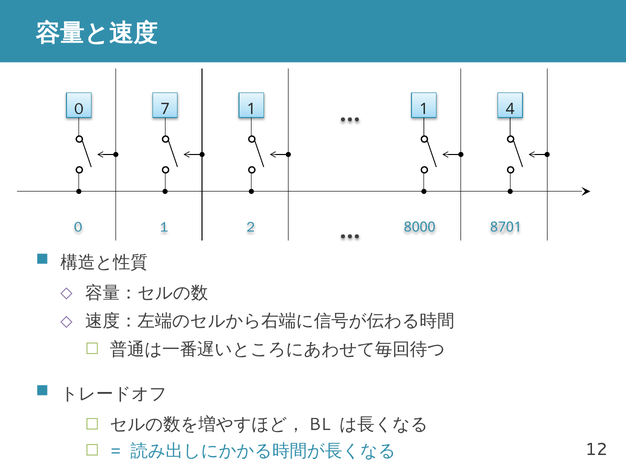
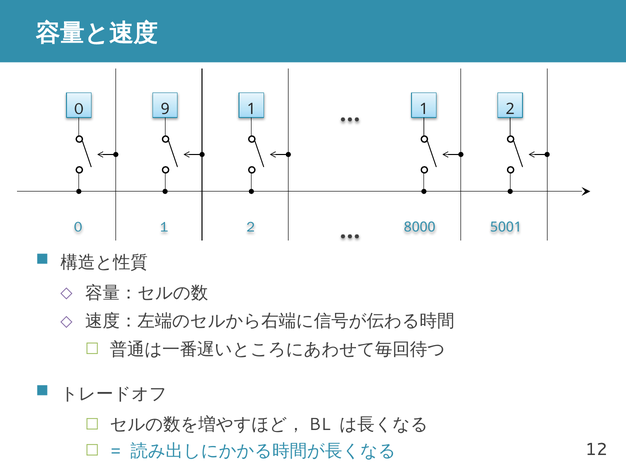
7: 7 -> 9
4: 4 -> 2
8701: 8701 -> 5001
